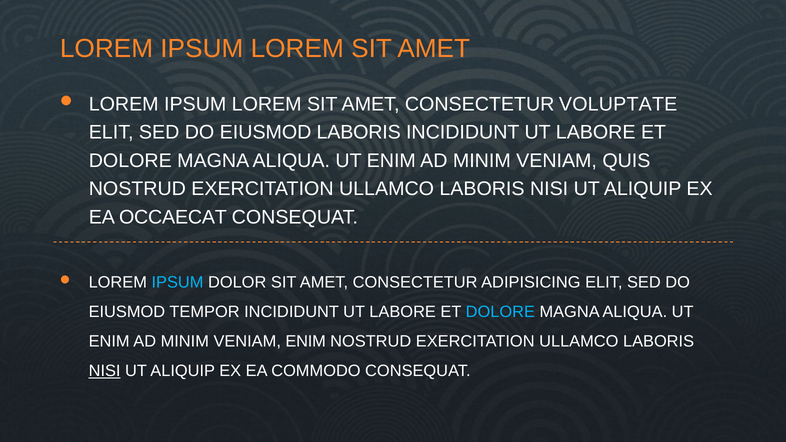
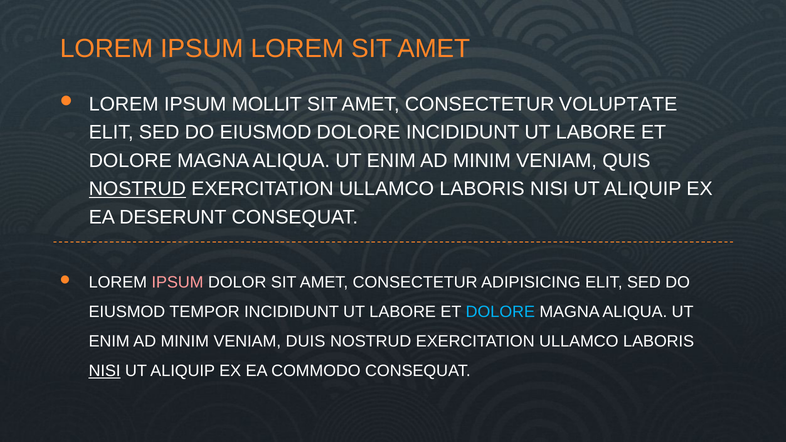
LOREM at (267, 104): LOREM -> MOLLIT
EIUSMOD LABORIS: LABORIS -> DOLORE
NOSTRUD at (137, 189) underline: none -> present
OCCAECAT: OCCAECAT -> DESERUNT
IPSUM at (178, 283) colour: light blue -> pink
VENIAM ENIM: ENIM -> DUIS
